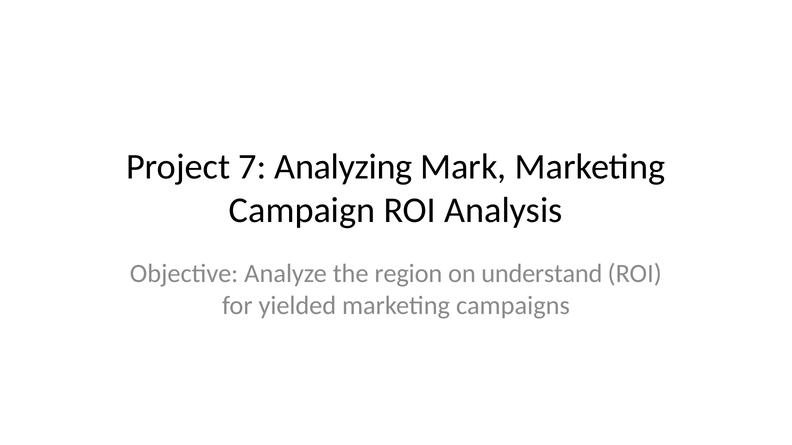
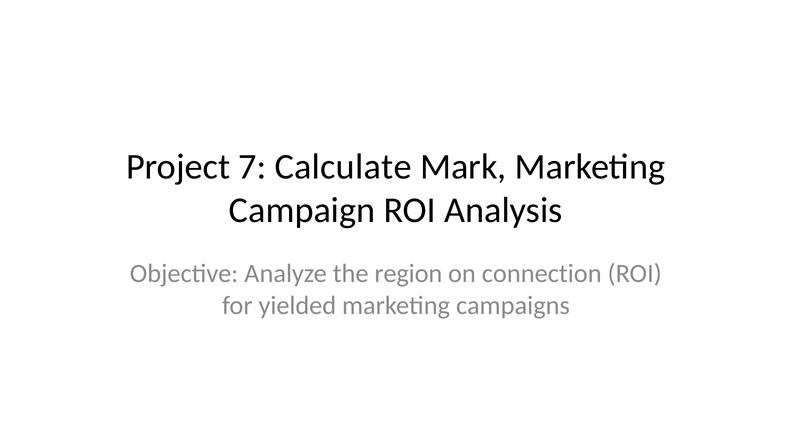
Analyzing: Analyzing -> Calculate
understand: understand -> connection
